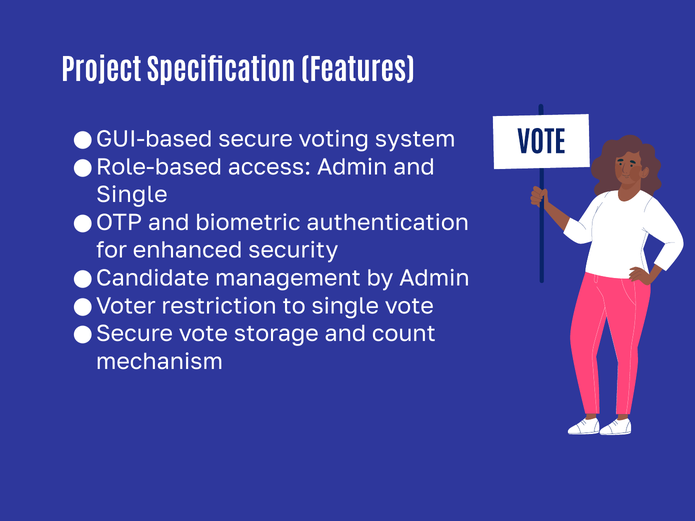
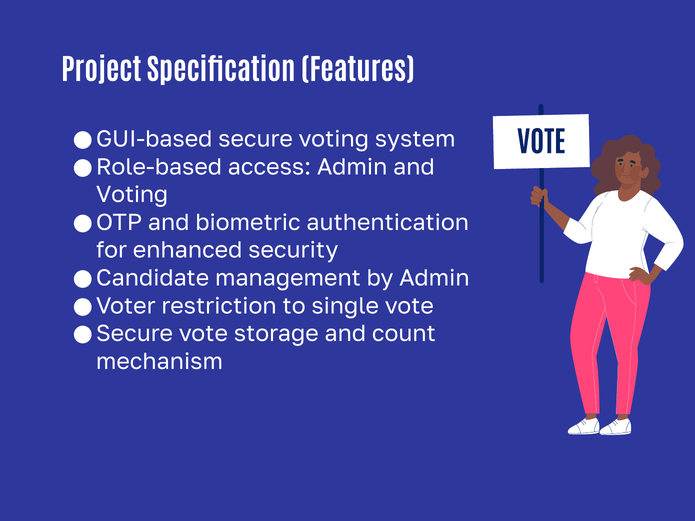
Single at (132, 195): Single -> Voting
